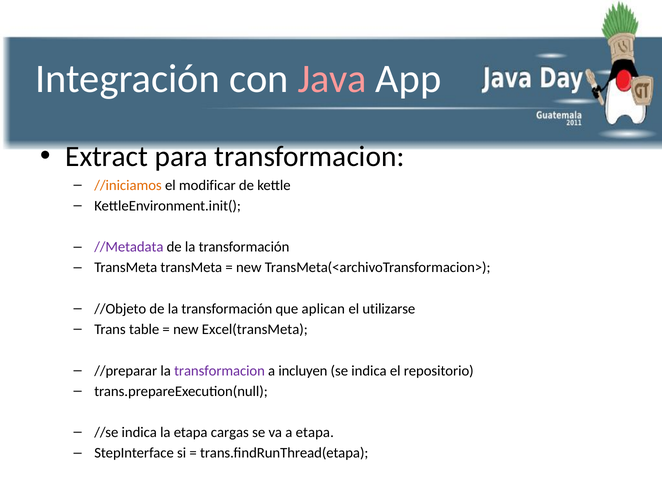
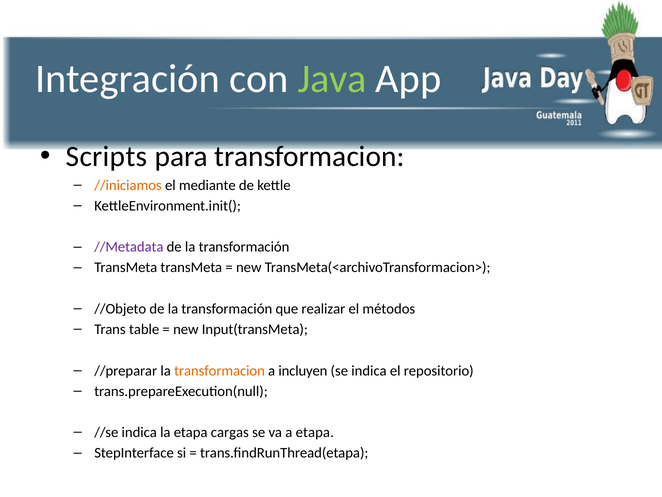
Java colour: pink -> light green
Extract: Extract -> Scripts
modificar: modificar -> mediante
aplican: aplican -> realizar
utilizarse: utilizarse -> métodos
Excel(transMeta: Excel(transMeta -> Input(transMeta
transformacion at (220, 370) colour: purple -> orange
